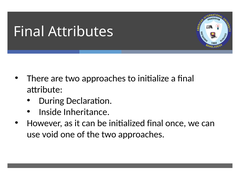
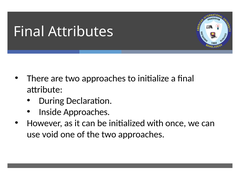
Inside Inheritance: Inheritance -> Approaches
initialized final: final -> with
